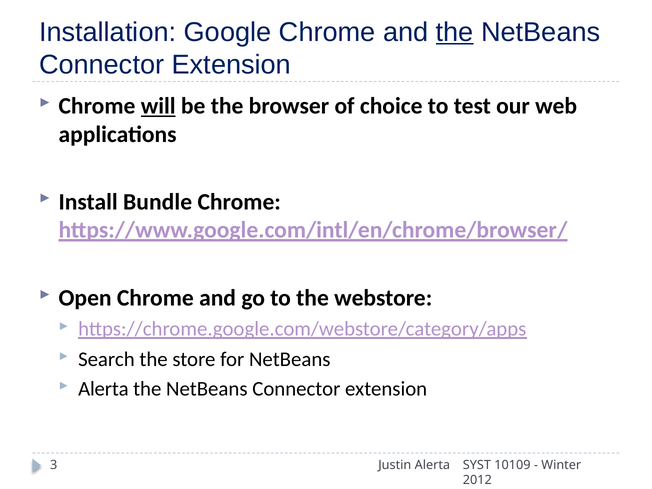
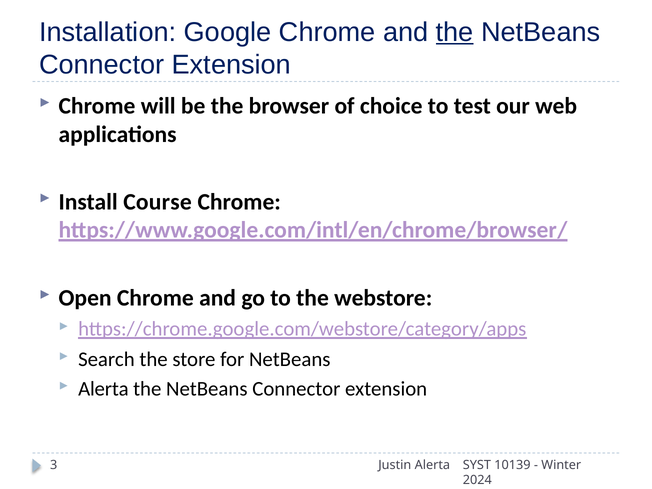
will underline: present -> none
Bundle: Bundle -> Course
10109: 10109 -> 10139
2012: 2012 -> 2024
